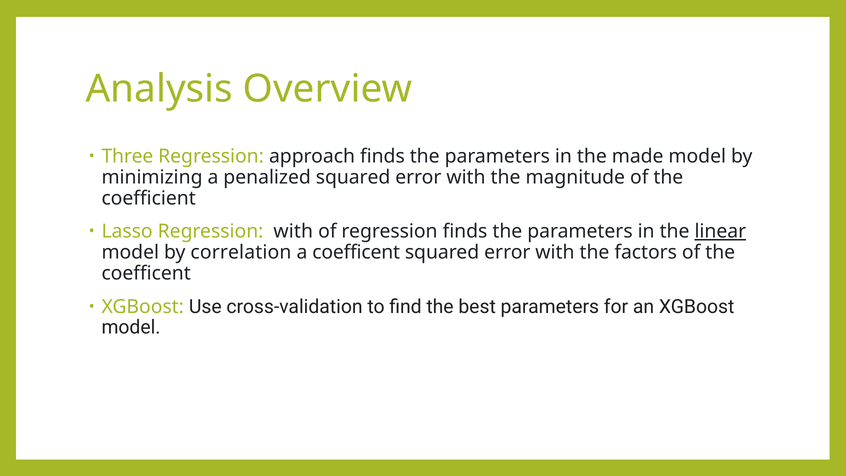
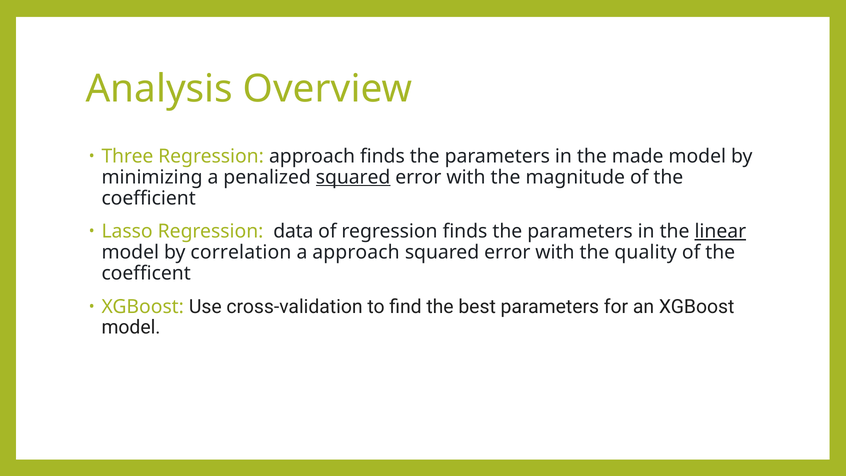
squared at (353, 177) underline: none -> present
Regression with: with -> data
a coefficent: coefficent -> approach
factors: factors -> quality
